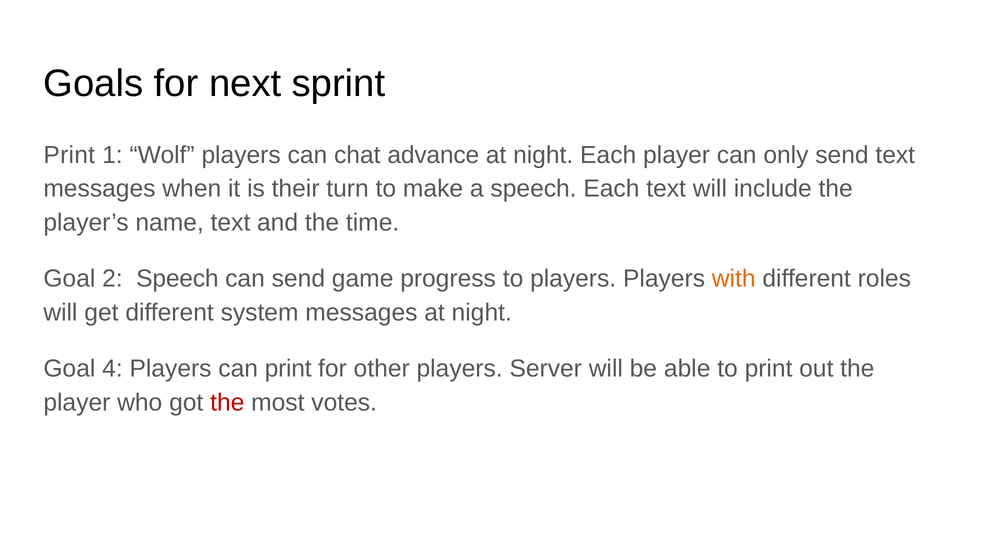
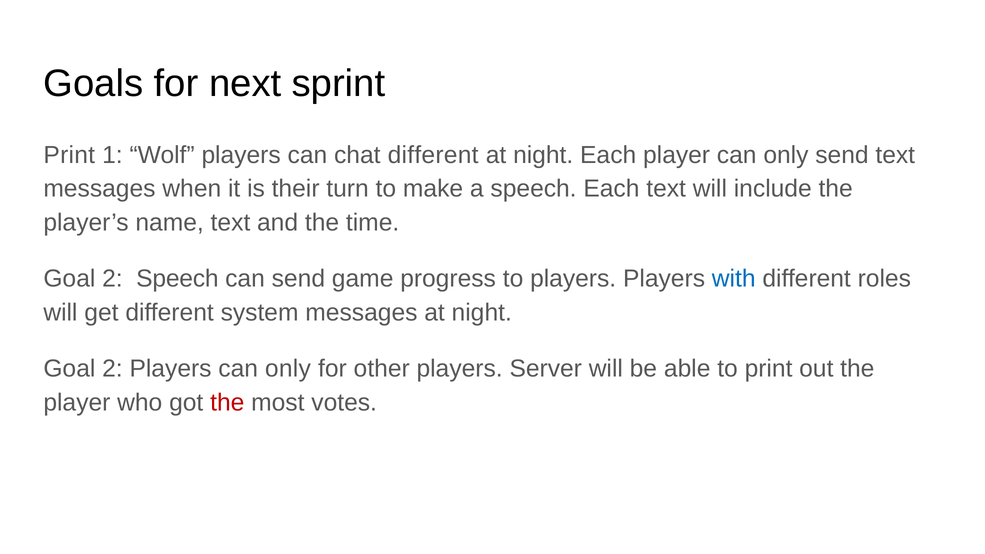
chat advance: advance -> different
with colour: orange -> blue
4 at (112, 369): 4 -> 2
Players can print: print -> only
